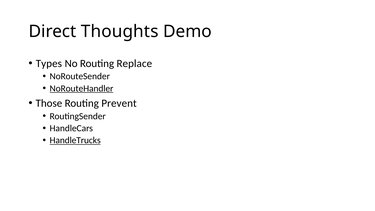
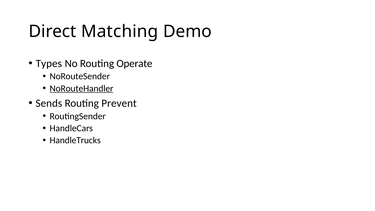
Thoughts: Thoughts -> Matching
Replace: Replace -> Operate
Those: Those -> Sends
HandleTrucks underline: present -> none
